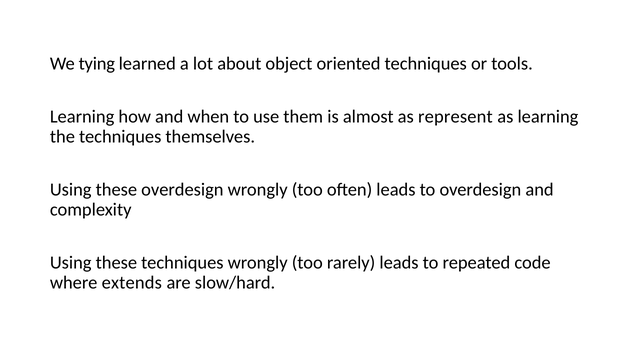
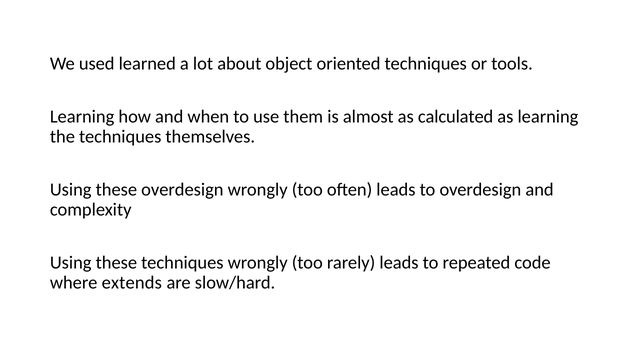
tying: tying -> used
represent: represent -> calculated
